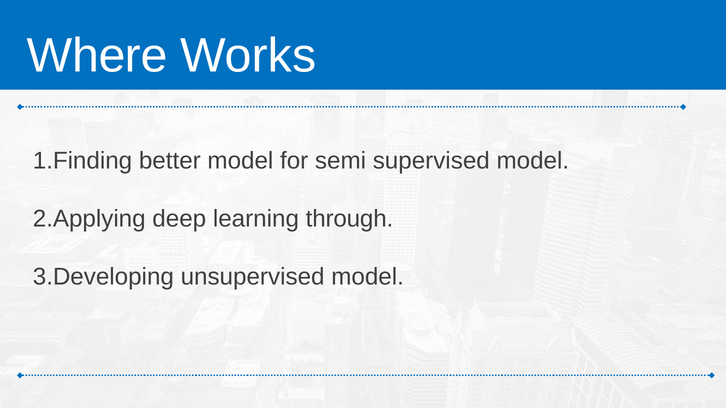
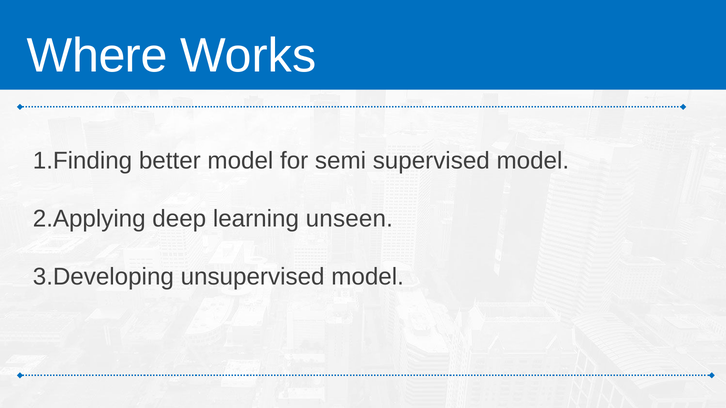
through: through -> unseen
